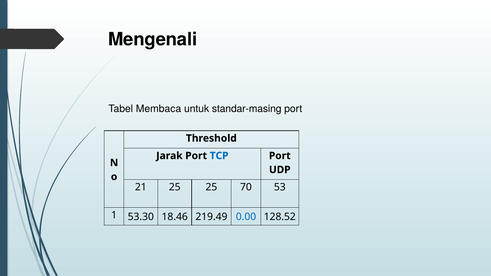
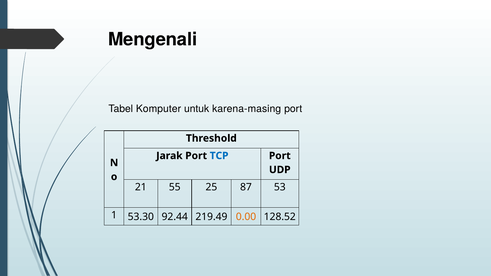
Membaca: Membaca -> Komputer
standar-masing: standar-masing -> karena-masing
21 25: 25 -> 55
70: 70 -> 87
18.46: 18.46 -> 92.44
0.00 colour: blue -> orange
